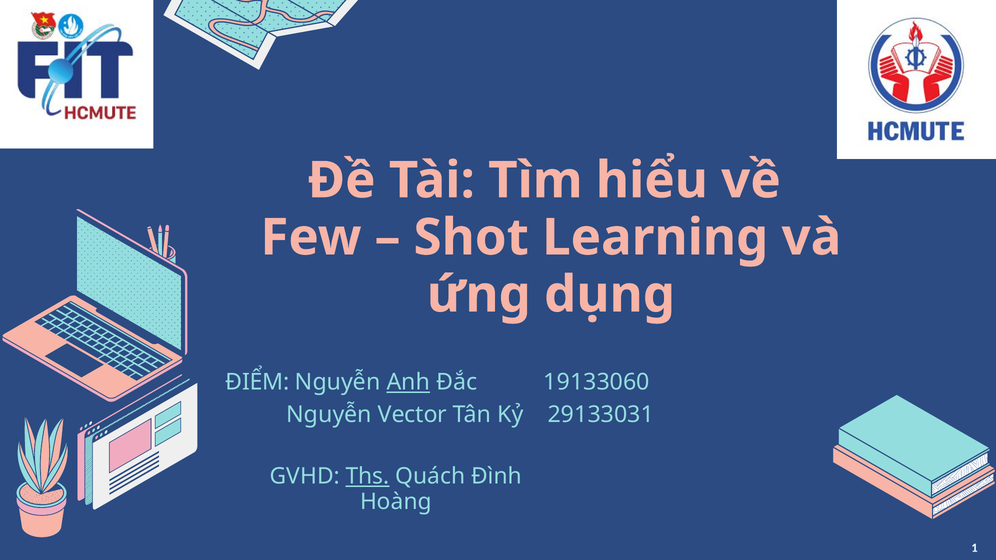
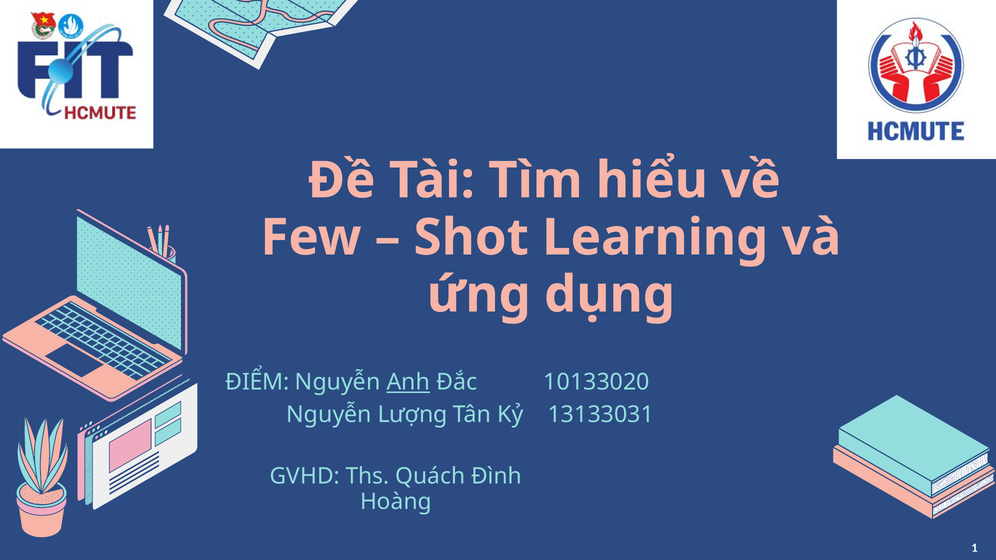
19133060: 19133060 -> 10133020
Vector: Vector -> Lượng
29133031: 29133031 -> 13133031
Ths underline: present -> none
